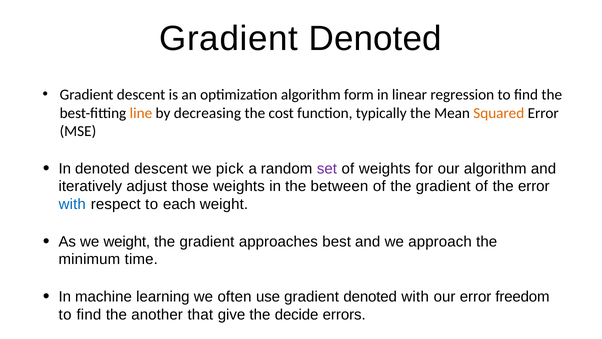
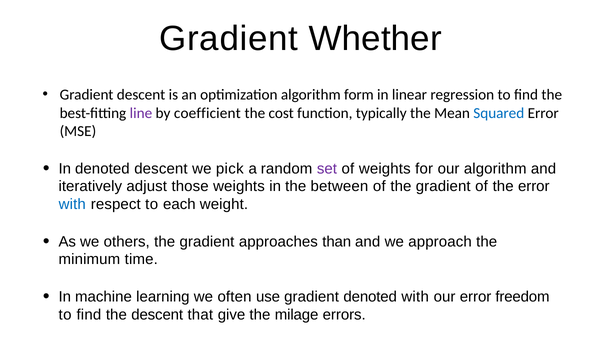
Denoted at (375, 39): Denoted -> Whether
line colour: orange -> purple
decreasing: decreasing -> coefficient
Squared colour: orange -> blue
we weight: weight -> others
best: best -> than
the another: another -> descent
decide: decide -> milage
